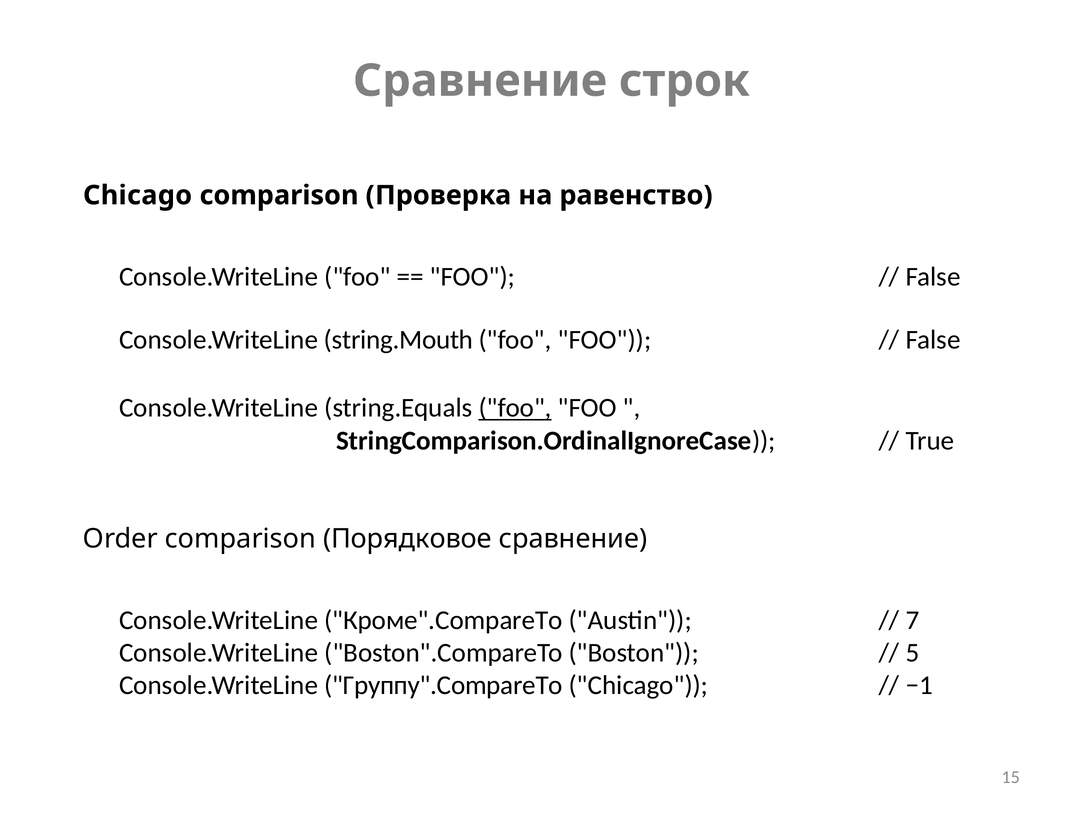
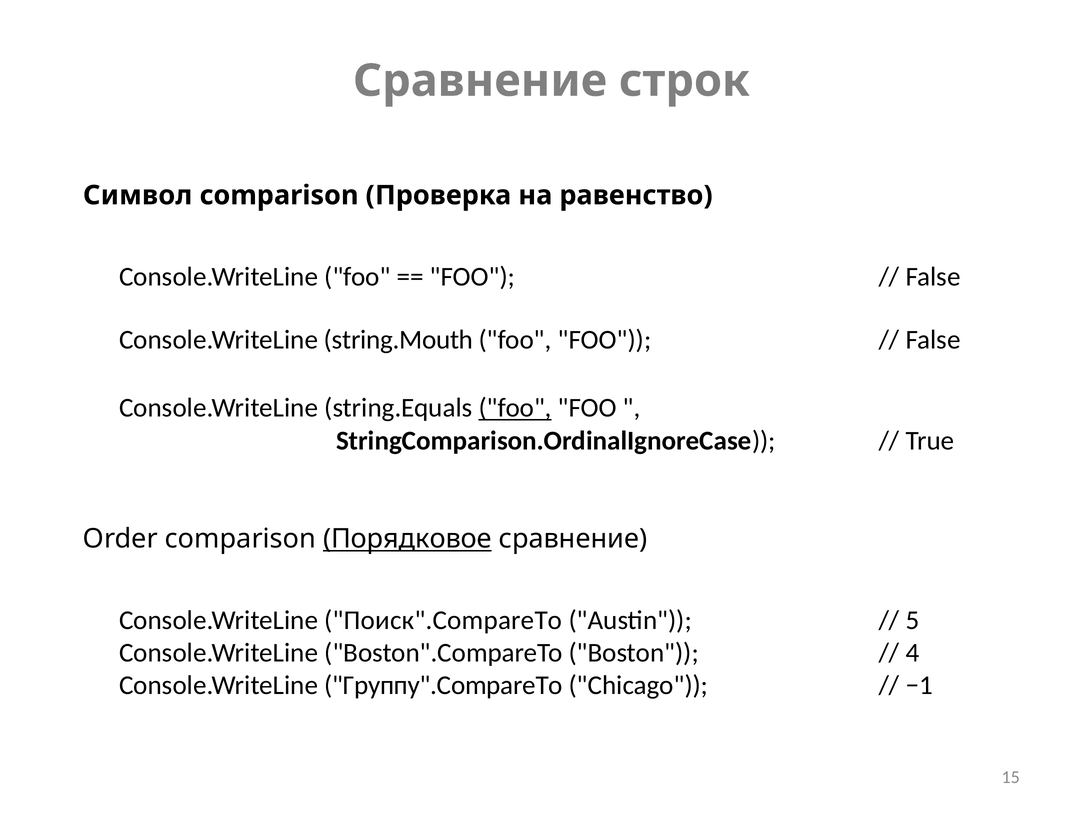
Chicago at (138, 195): Chicago -> Символ
Порядковое underline: none -> present
Кроме".CompareTo: Кроме".CompareTo -> Поиск".CompareTo
7: 7 -> 5
5: 5 -> 4
